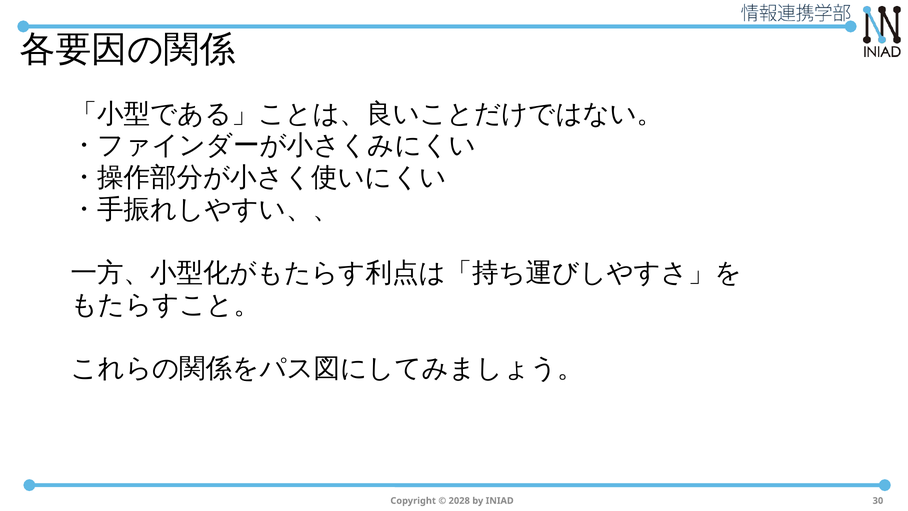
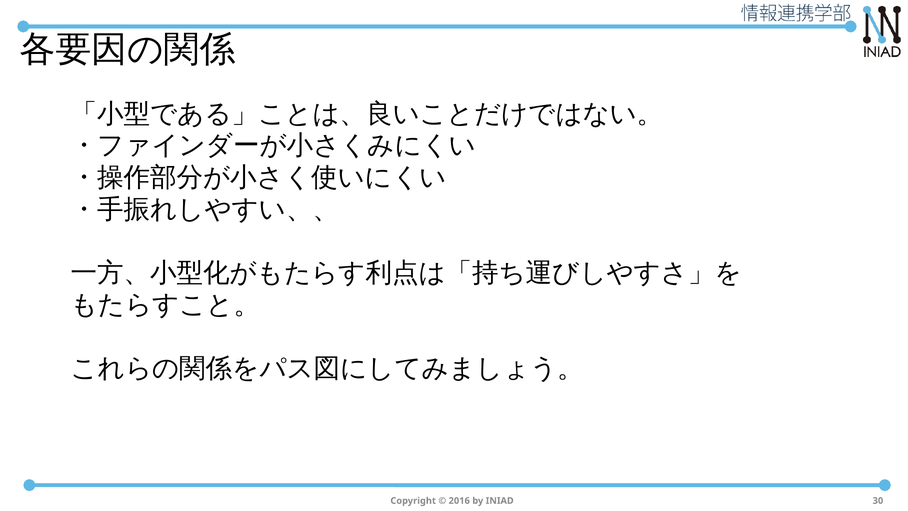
2028: 2028 -> 2016
